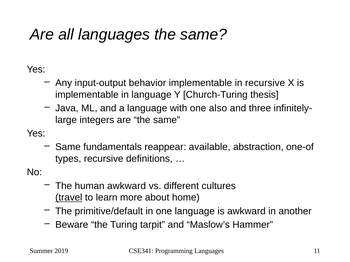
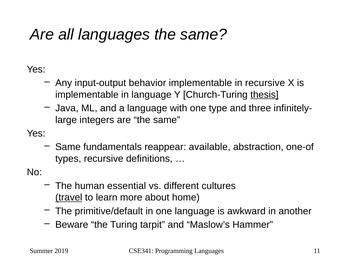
thesis underline: none -> present
also: also -> type
human awkward: awkward -> essential
